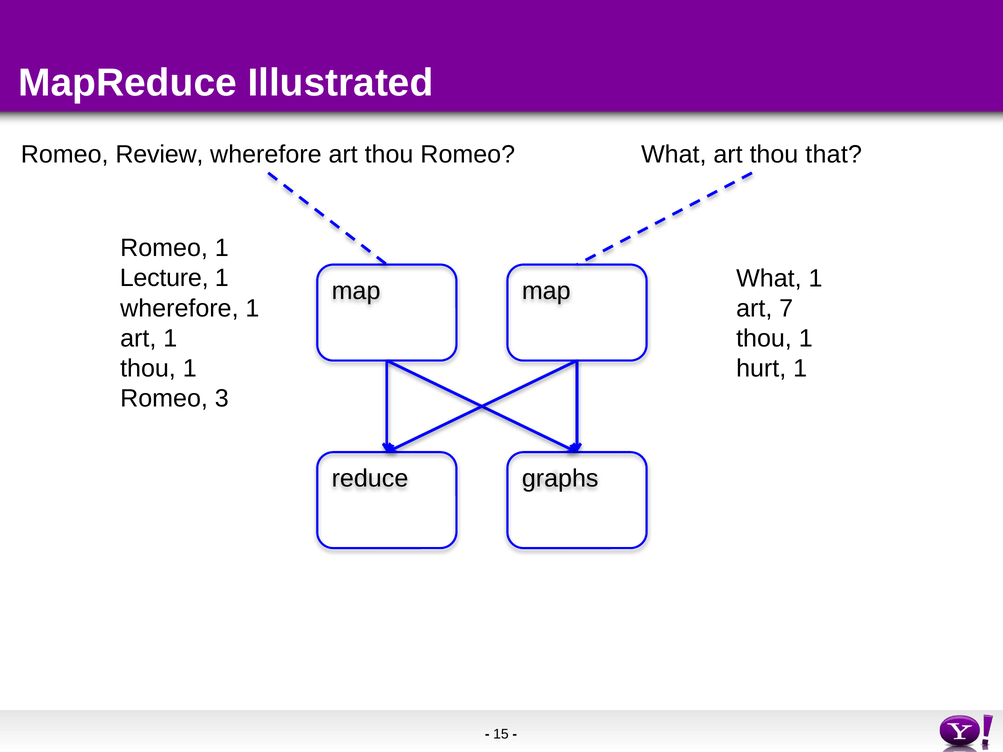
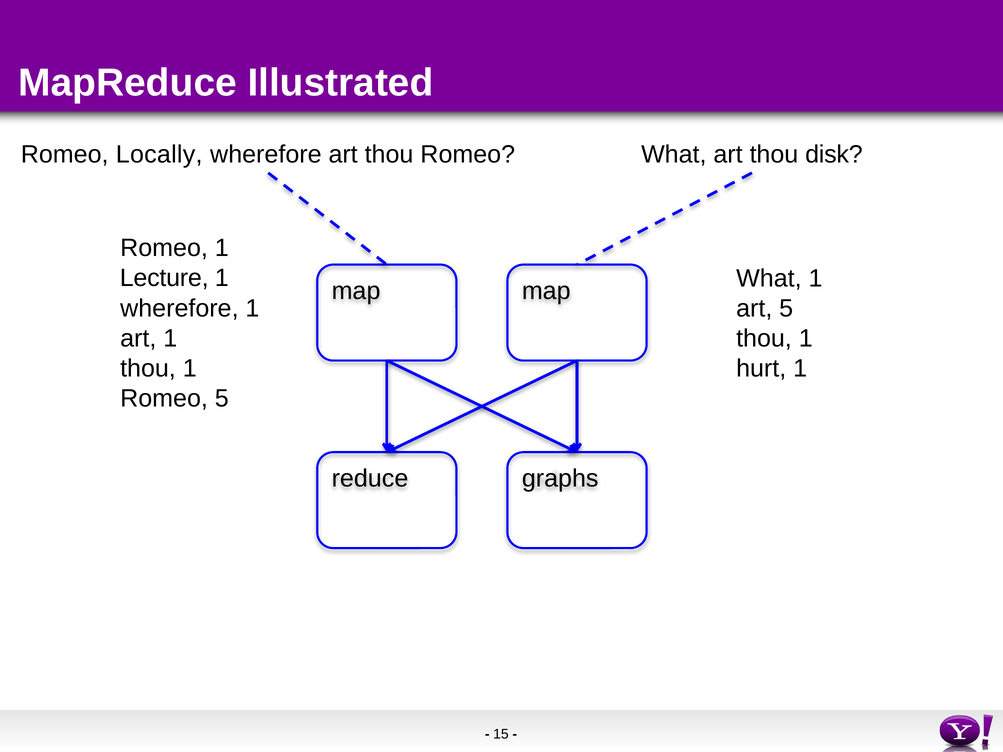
Review: Review -> Locally
that: that -> disk
art 7: 7 -> 5
Romeo 3: 3 -> 5
